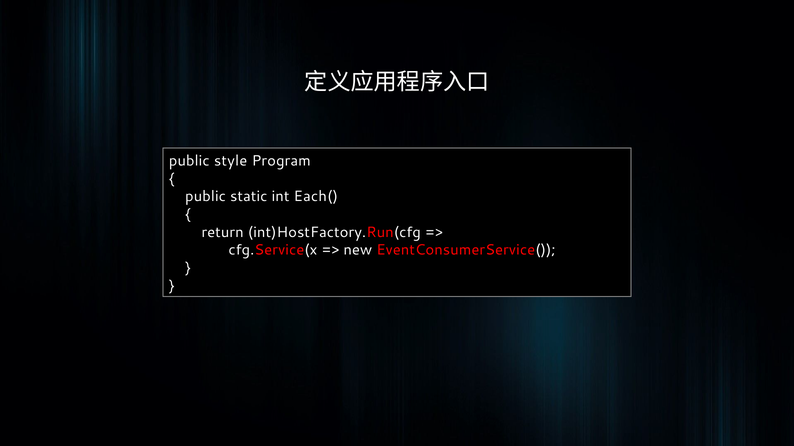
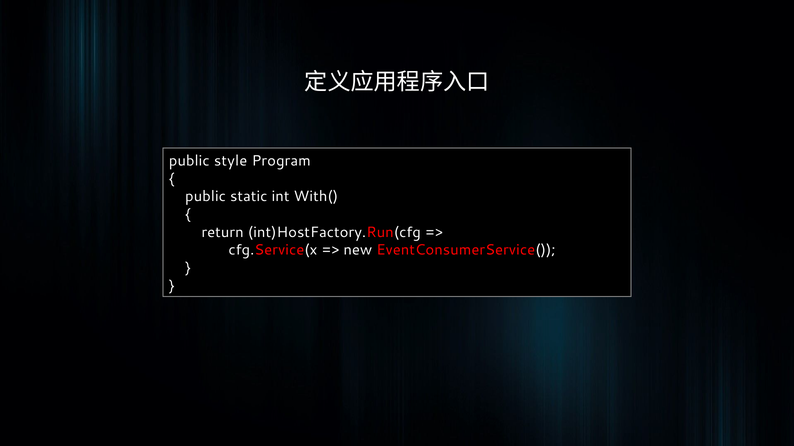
Each(: Each( -> With(
